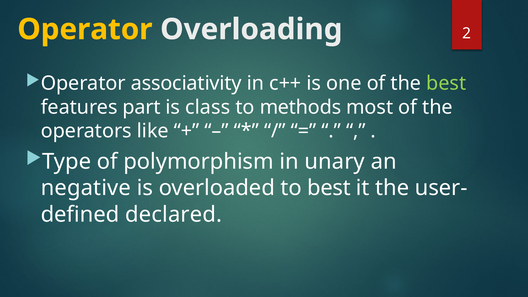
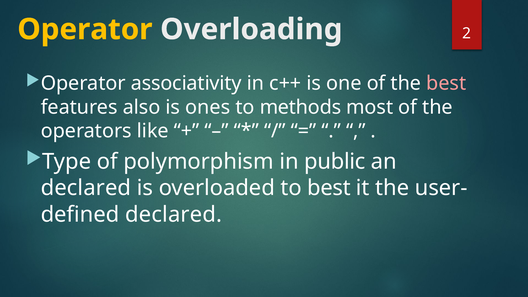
best at (446, 83) colour: light green -> pink
part: part -> also
class: class -> ones
unary: unary -> public
negative at (86, 188): negative -> declared
